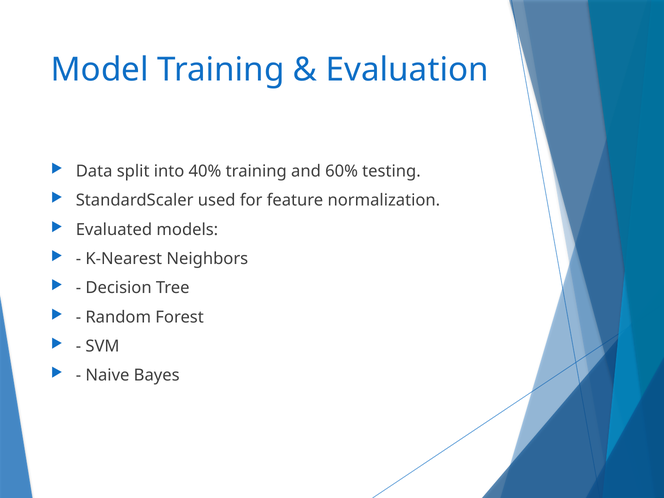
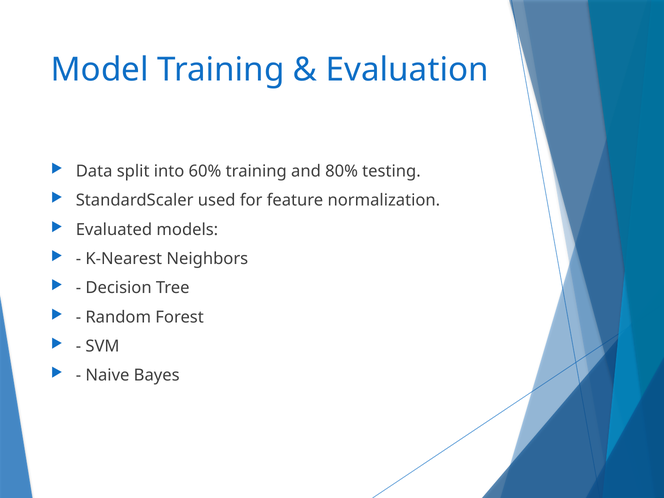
40%: 40% -> 60%
60%: 60% -> 80%
